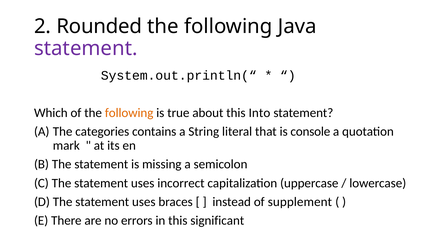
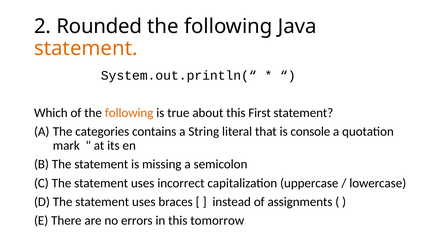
statement at (86, 48) colour: purple -> orange
Into: Into -> First
supplement: supplement -> assignments
significant: significant -> tomorrow
